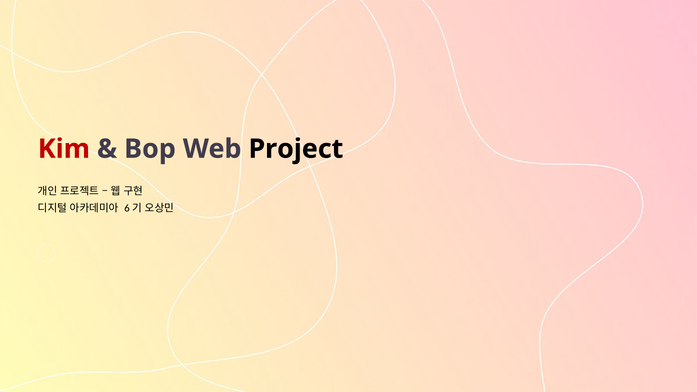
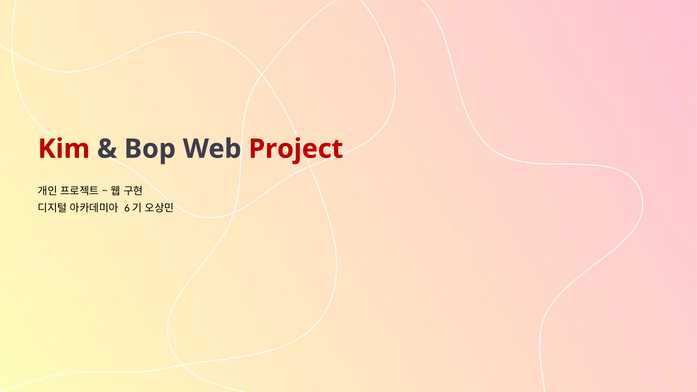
Project colour: black -> red
